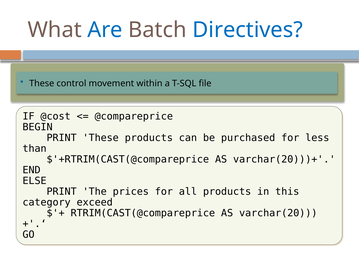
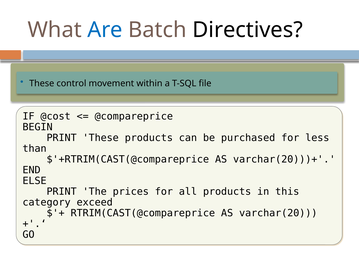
Directives colour: blue -> black
